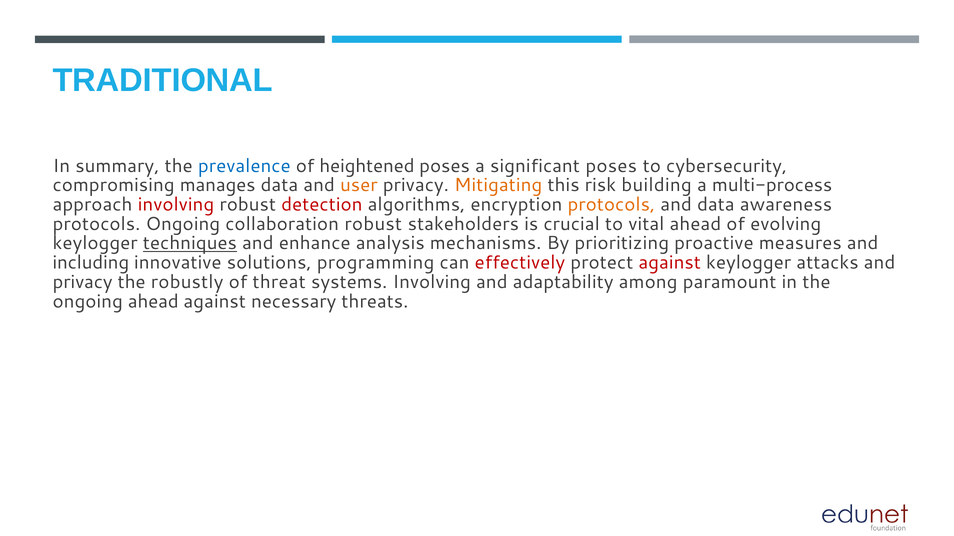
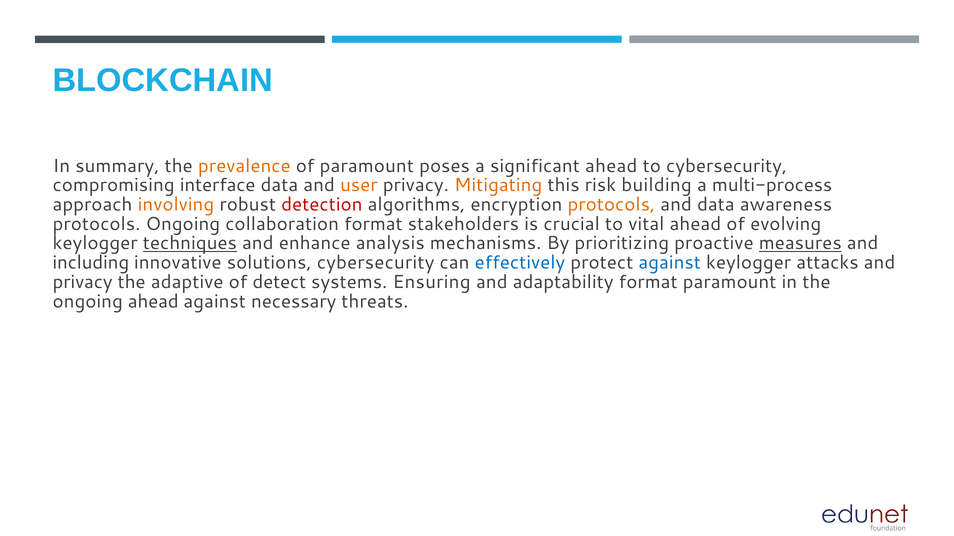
TRADITIONAL: TRADITIONAL -> BLOCKCHAIN
prevalence colour: blue -> orange
of heightened: heightened -> paramount
significant poses: poses -> ahead
manages: manages -> interface
involving at (176, 205) colour: red -> orange
collaboration robust: robust -> format
measures underline: none -> present
solutions programming: programming -> cybersecurity
effectively colour: red -> blue
against at (670, 263) colour: red -> blue
robustly: robustly -> adaptive
threat: threat -> detect
systems Involving: Involving -> Ensuring
adaptability among: among -> format
